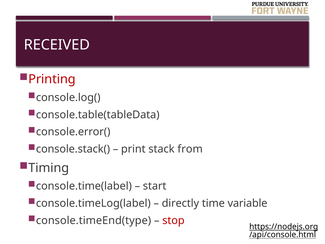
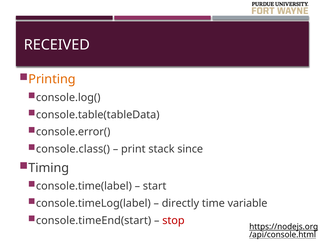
Printing colour: red -> orange
console.stack(: console.stack( -> console.class(
from: from -> since
console.timeEnd(type: console.timeEnd(type -> console.timeEnd(start
